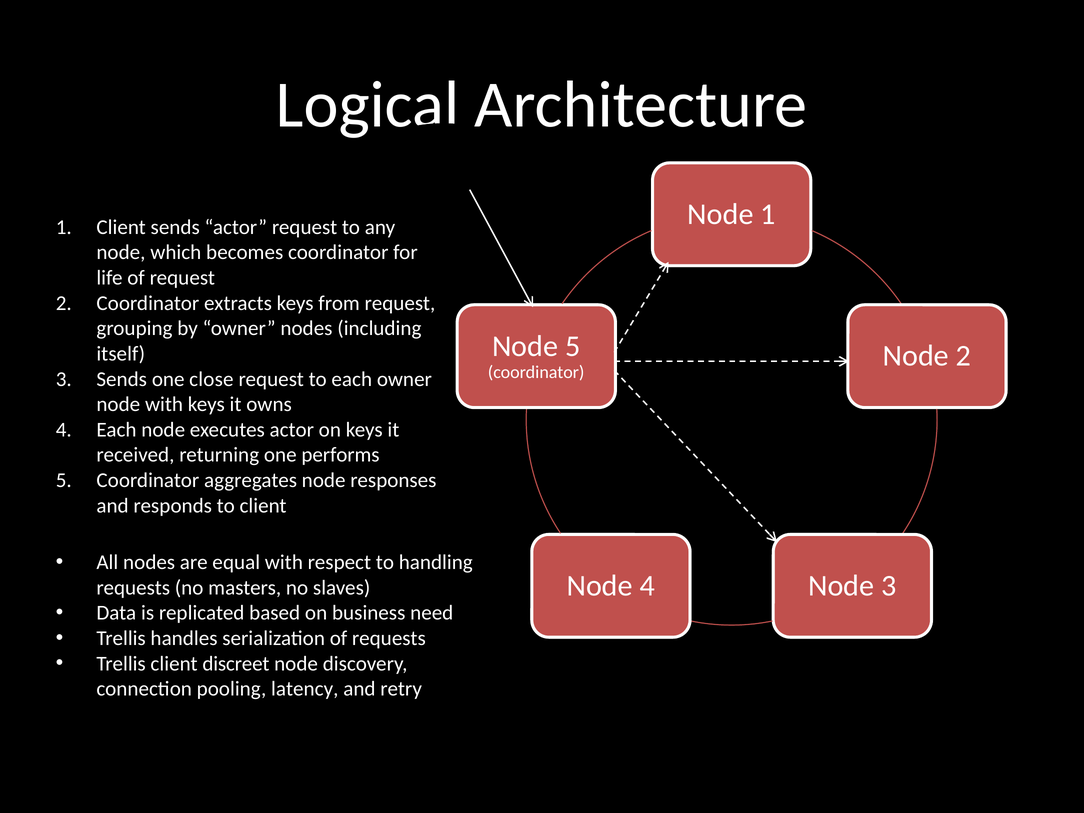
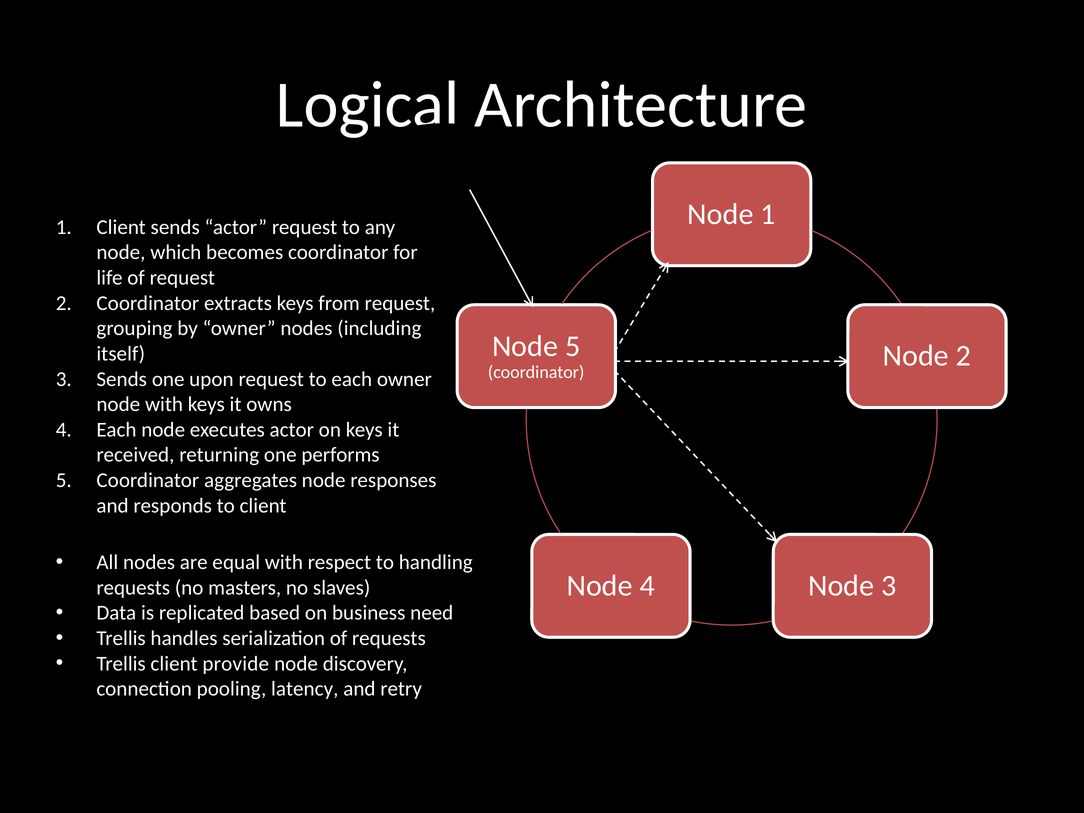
close: close -> upon
discreet: discreet -> provide
